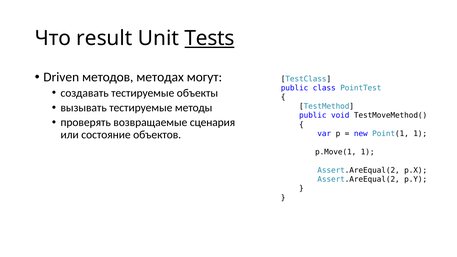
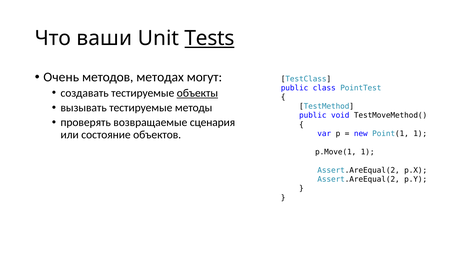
result: result -> ваши
Driven: Driven -> Очень
объекты underline: none -> present
